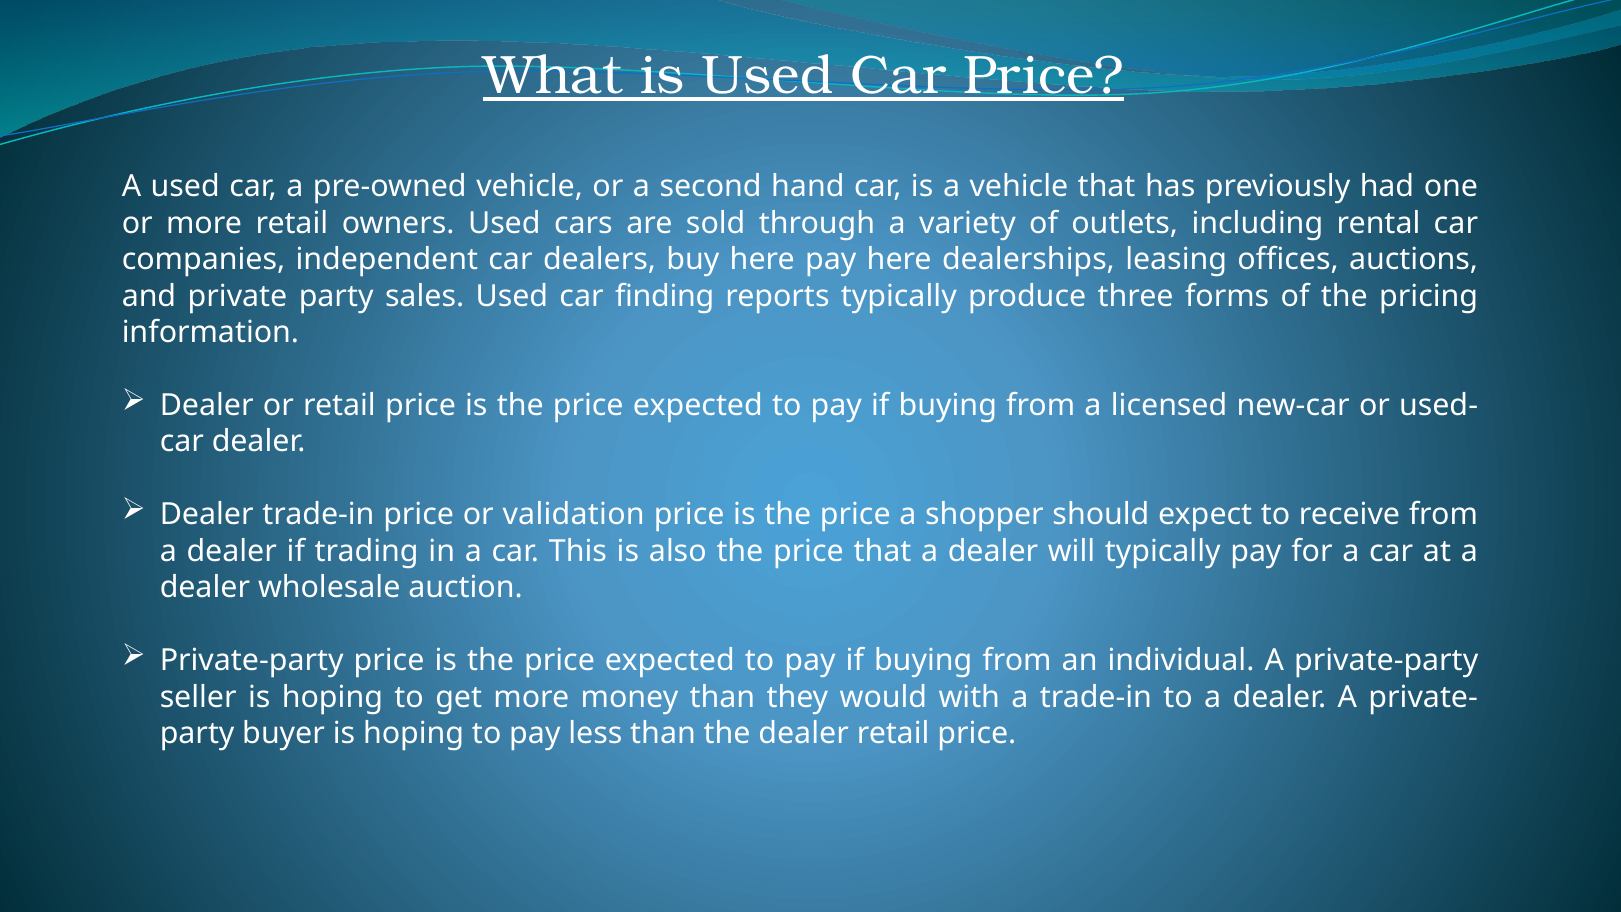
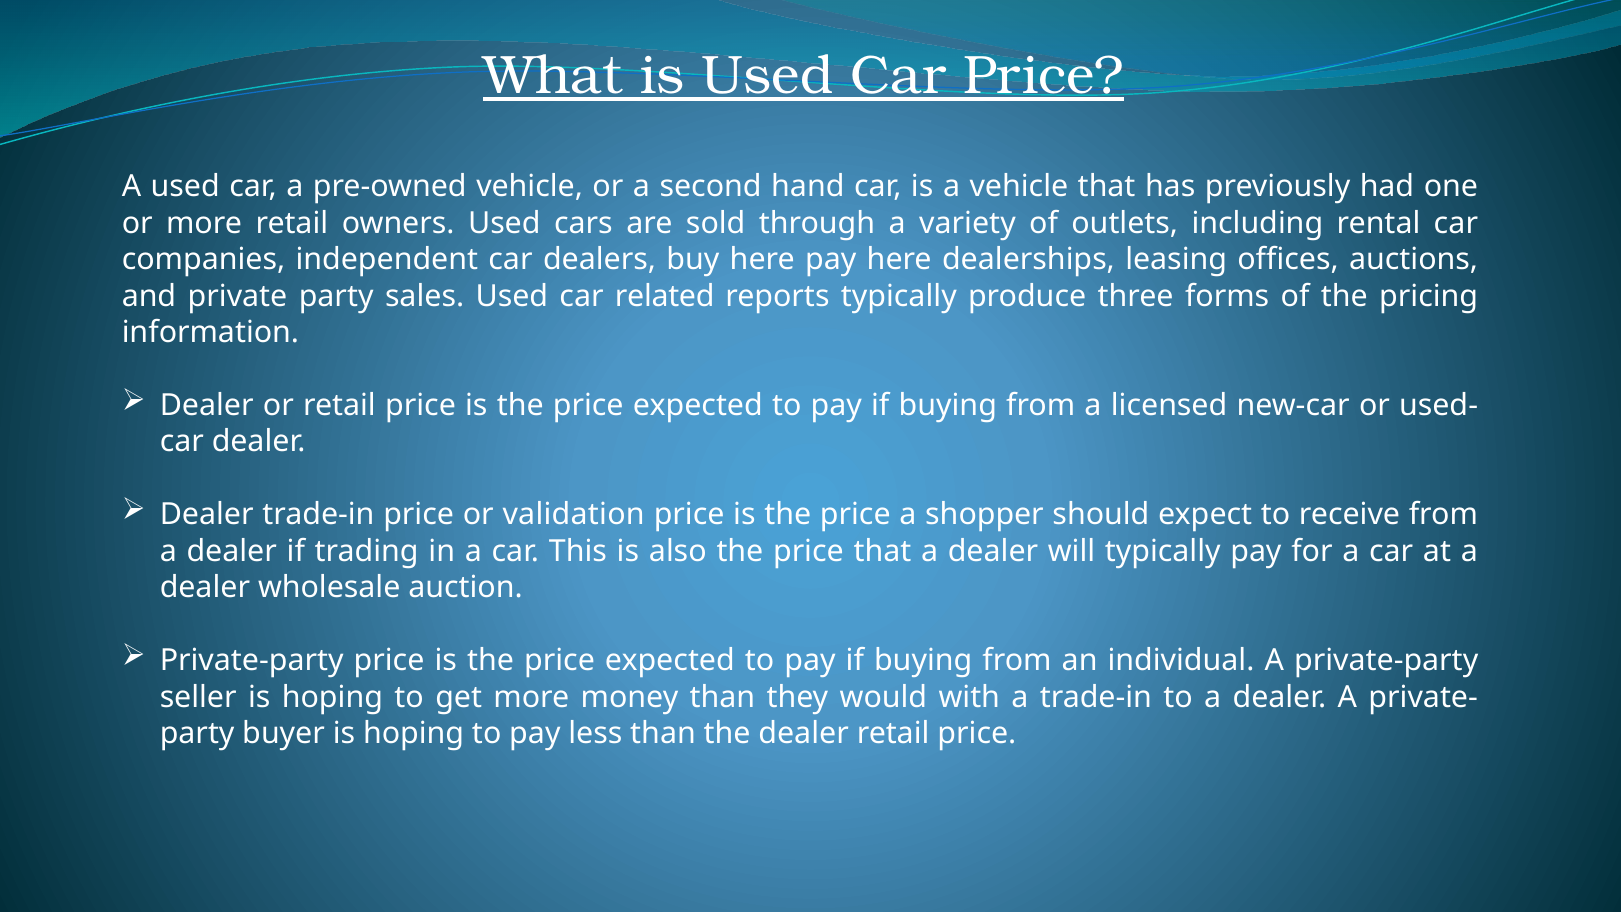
finding: finding -> related
